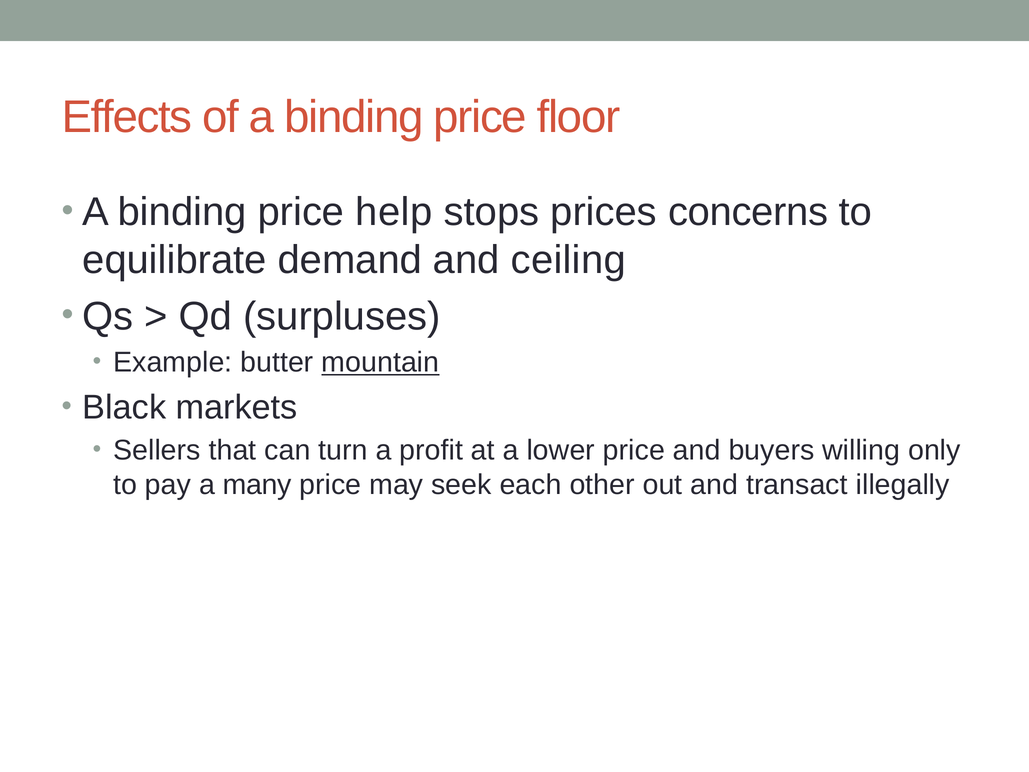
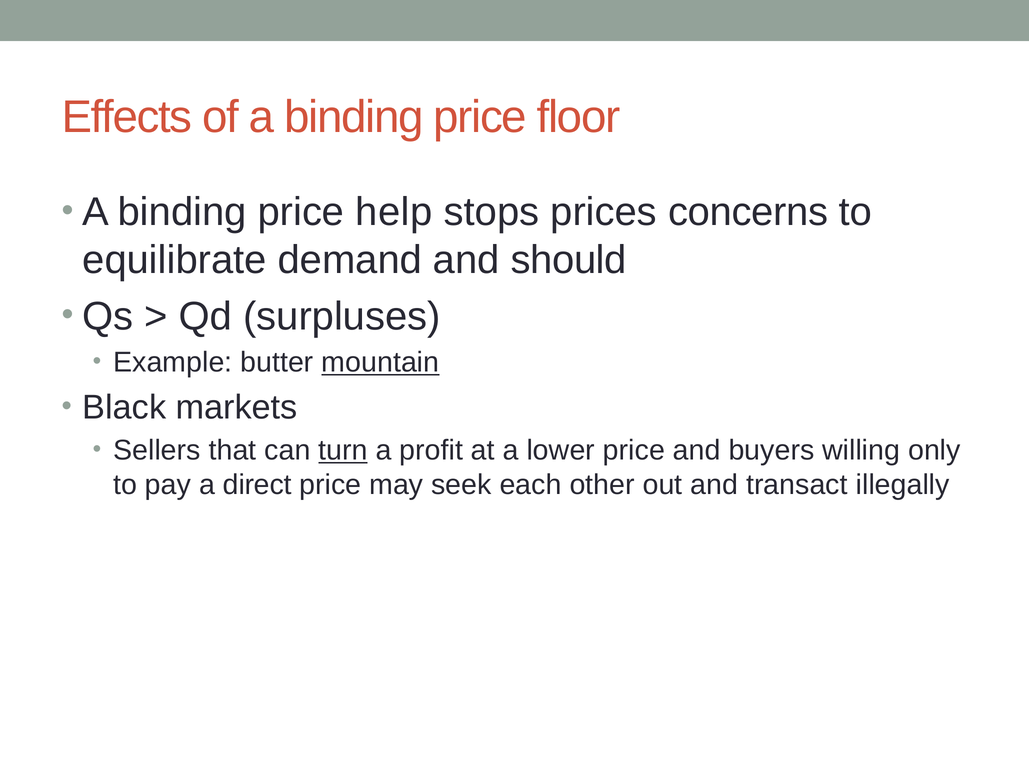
ceiling: ceiling -> should
turn underline: none -> present
many: many -> direct
